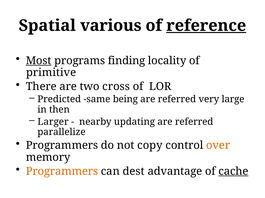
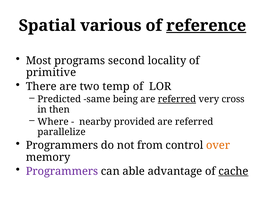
Most underline: present -> none
finding: finding -> second
cross: cross -> temp
referred at (177, 100) underline: none -> present
large: large -> cross
Larger: Larger -> Where
updating: updating -> provided
copy: copy -> from
Programmers at (62, 172) colour: orange -> purple
dest: dest -> able
